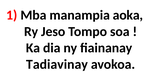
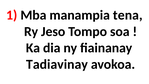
aoka: aoka -> tena
